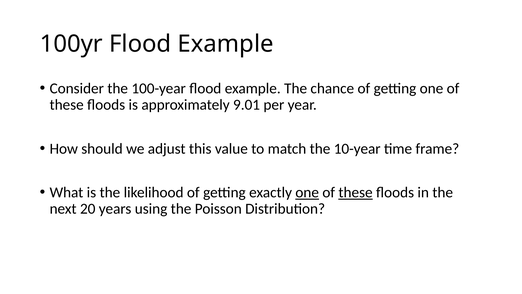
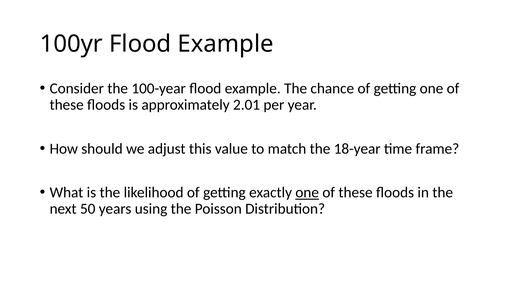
9.01: 9.01 -> 2.01
10-year: 10-year -> 18-year
these at (356, 192) underline: present -> none
20: 20 -> 50
